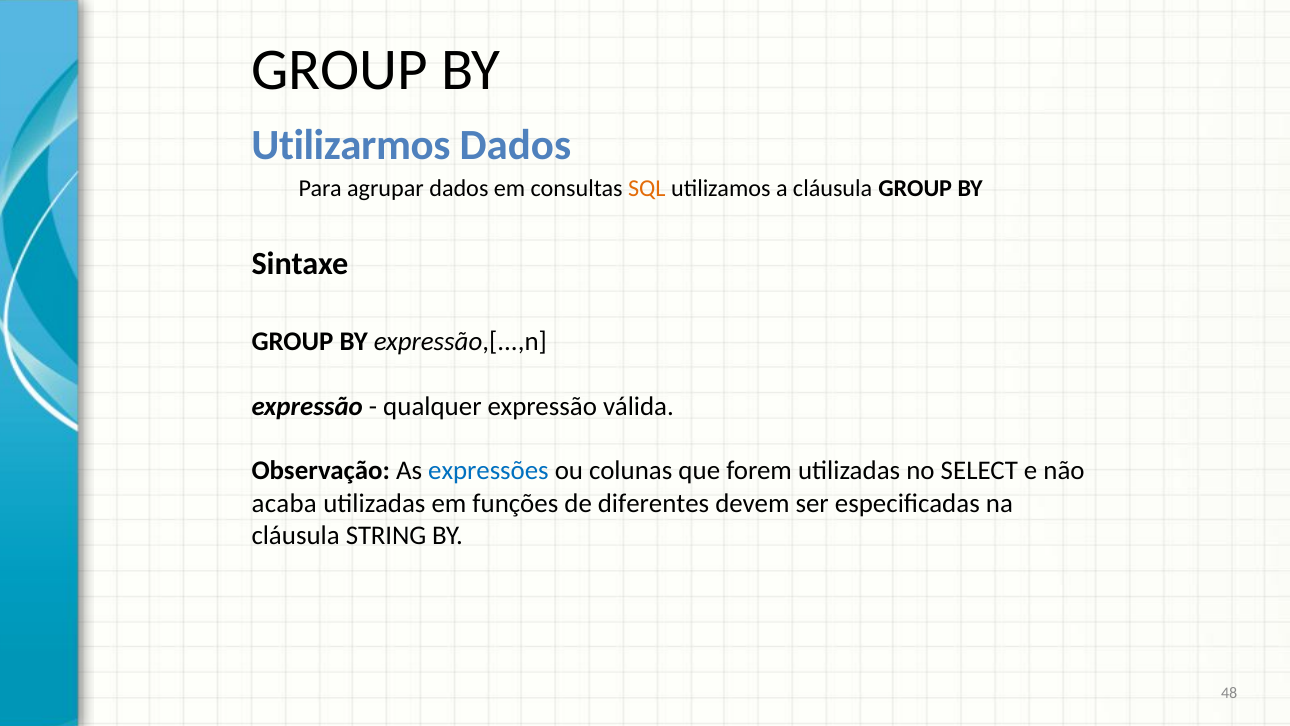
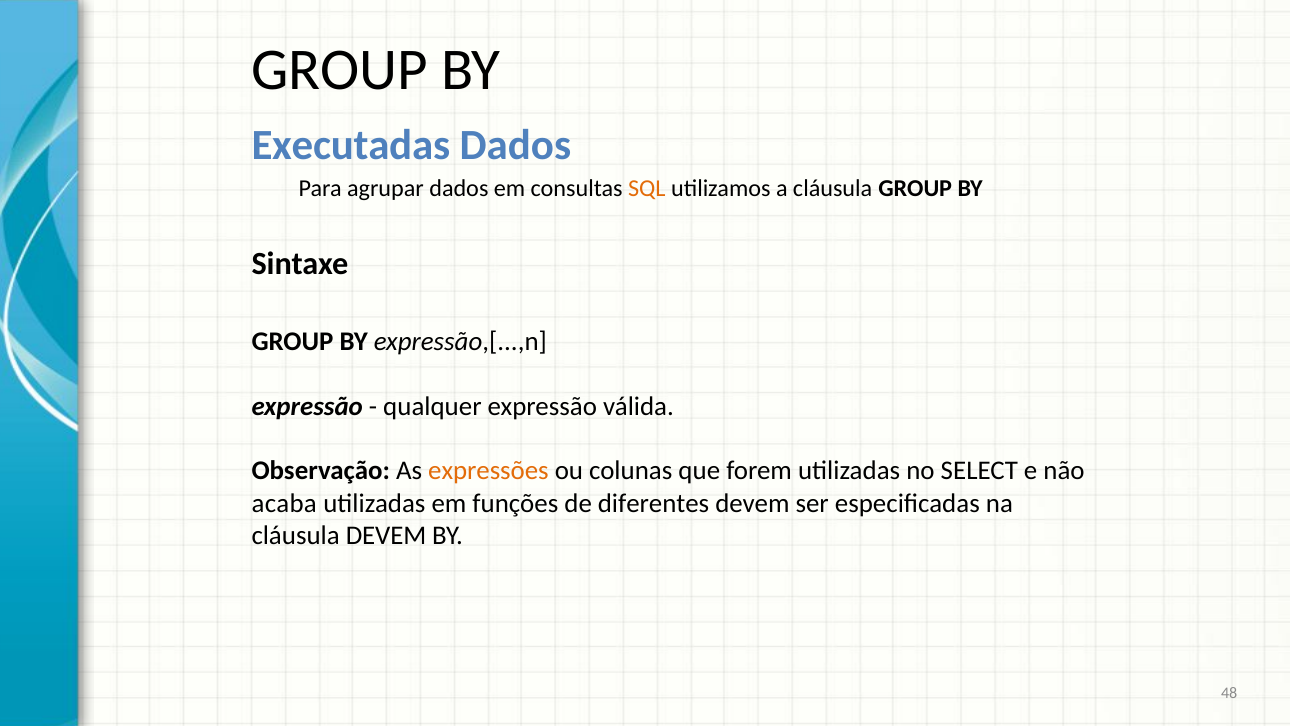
Utilizarmos: Utilizarmos -> Executadas
expressões colour: blue -> orange
cláusula STRING: STRING -> DEVEM
